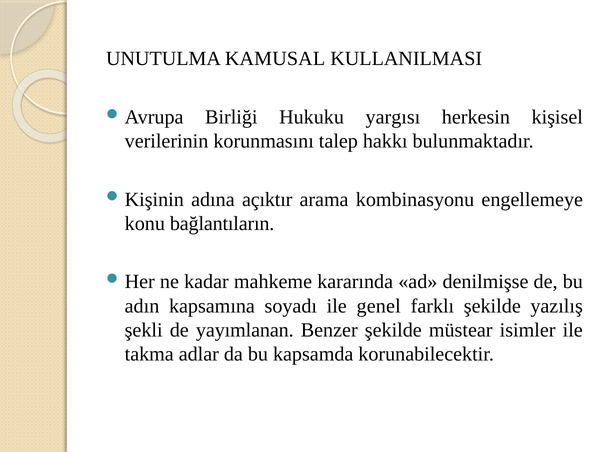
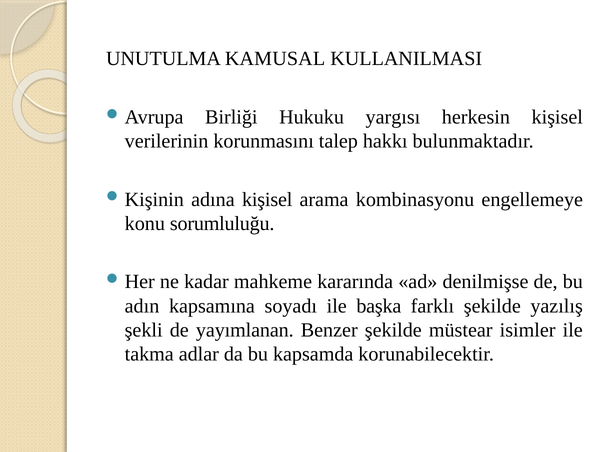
adına açıktır: açıktır -> kişisel
bağlantıların: bağlantıların -> sorumluluğu
genel: genel -> başka
